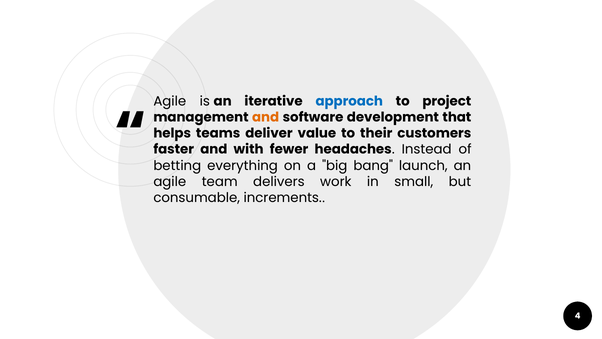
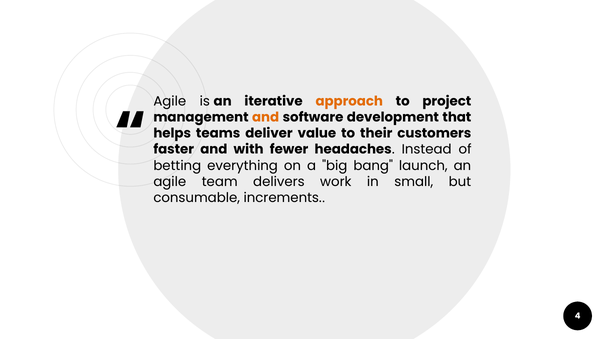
approach colour: blue -> orange
